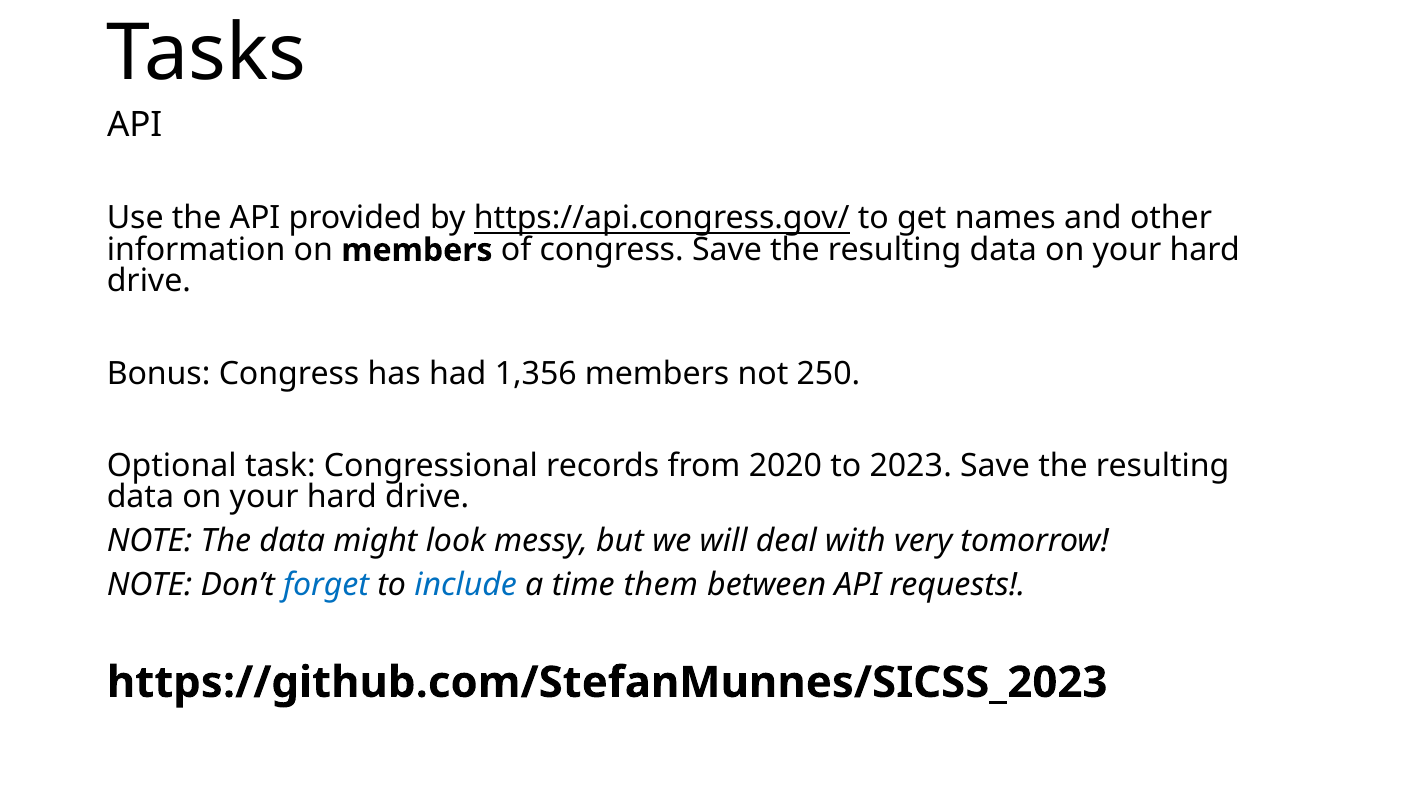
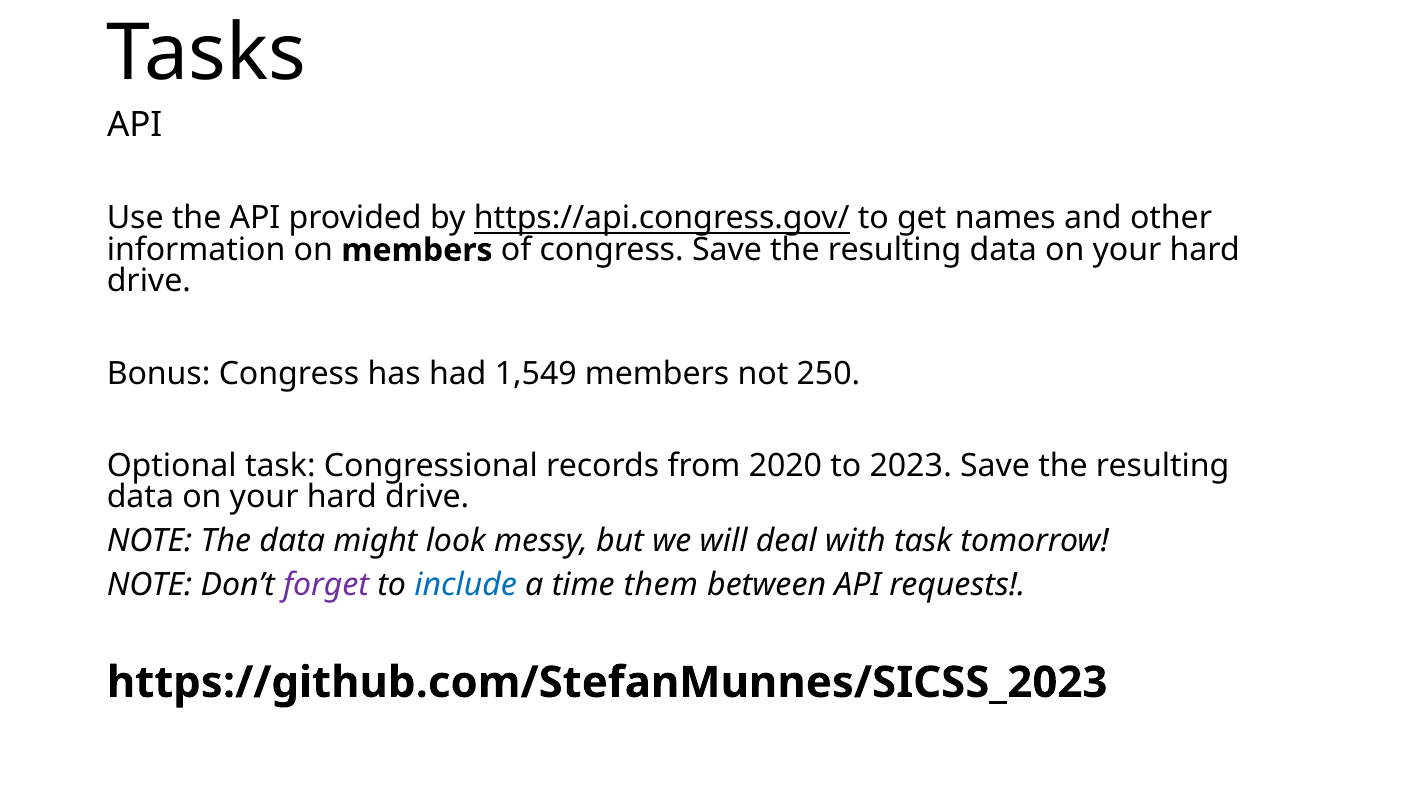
1,356: 1,356 -> 1,549
with very: very -> task
forget colour: blue -> purple
